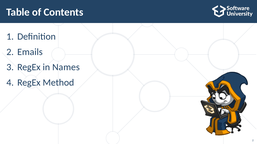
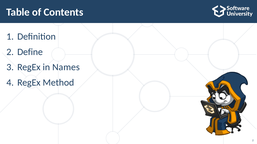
Emails: Emails -> Define
